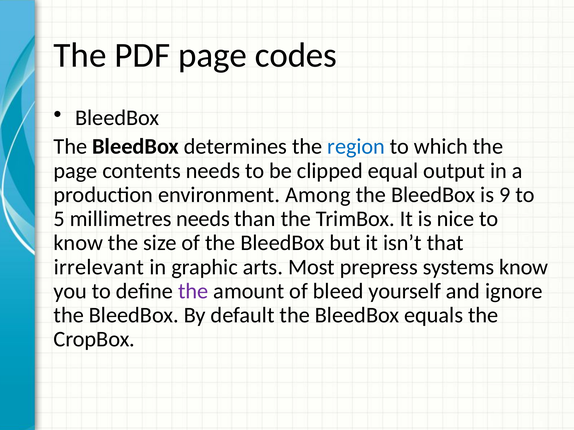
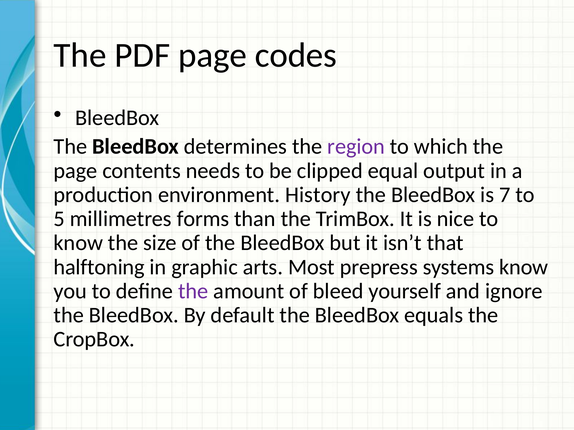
region colour: blue -> purple
Among: Among -> History
9: 9 -> 7
millimetres needs: needs -> forms
irrelevant: irrelevant -> halftoning
